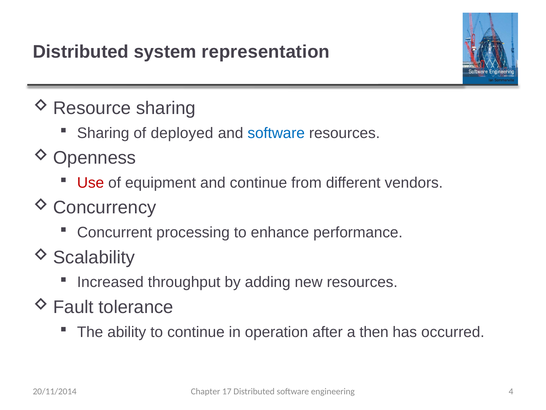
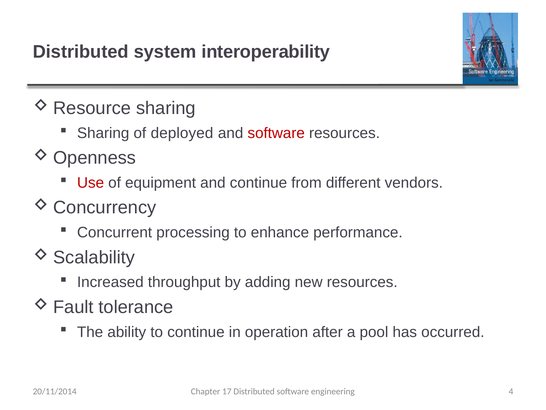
representation: representation -> interoperability
software at (276, 133) colour: blue -> red
then: then -> pool
